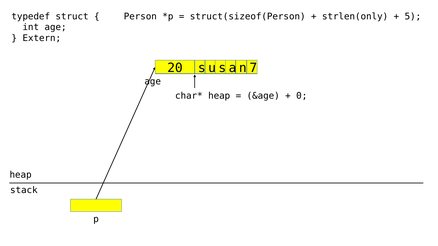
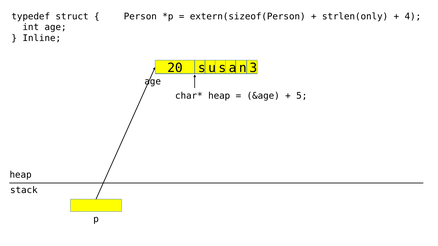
struct(sizeof(Person: struct(sizeof(Person -> extern(sizeof(Person
5: 5 -> 4
Extern: Extern -> Inline
7: 7 -> 3
0: 0 -> 5
